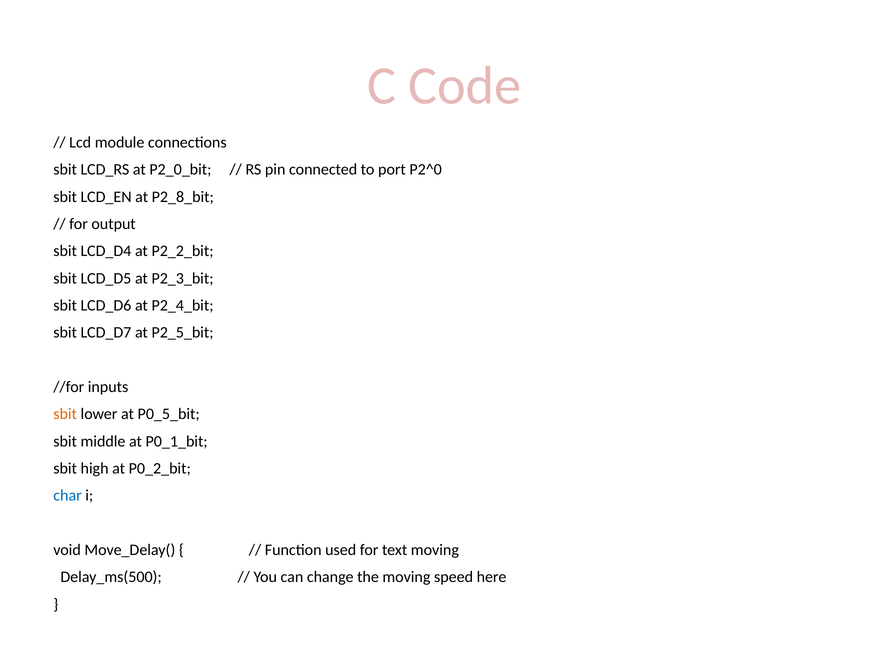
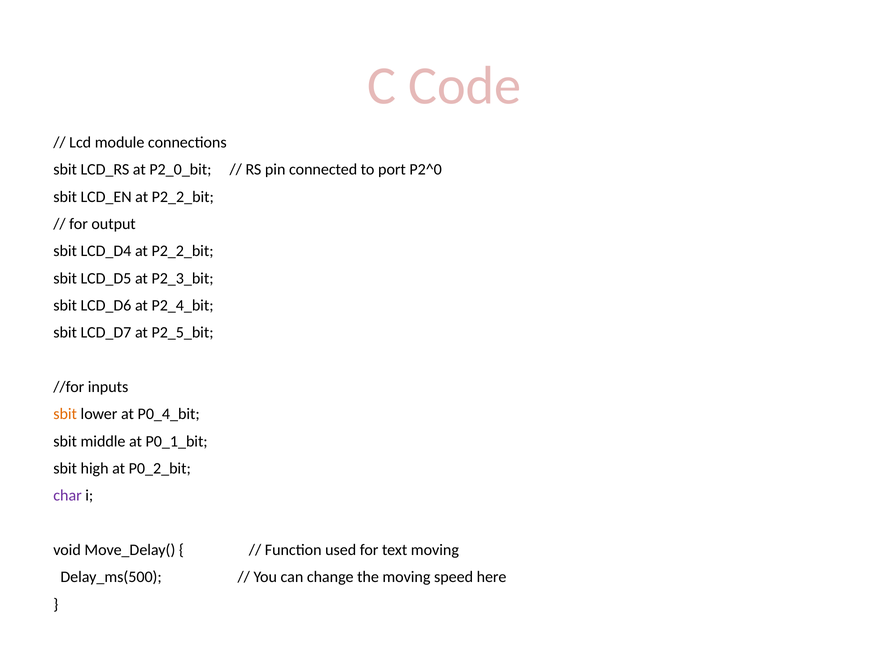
LCD_EN at P2_8_bit: P2_8_bit -> P2_2_bit
P0_5_bit: P0_5_bit -> P0_4_bit
char colour: blue -> purple
